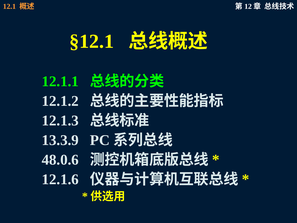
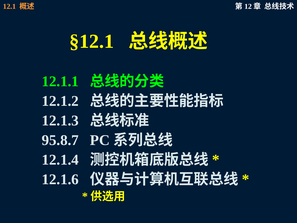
13.3.9: 13.3.9 -> 95.8.7
48.0.6: 48.0.6 -> 12.1.4
